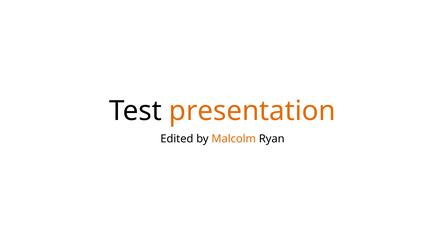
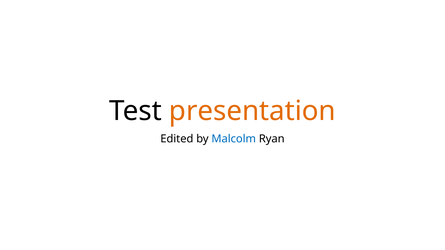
Malcolm colour: orange -> blue
